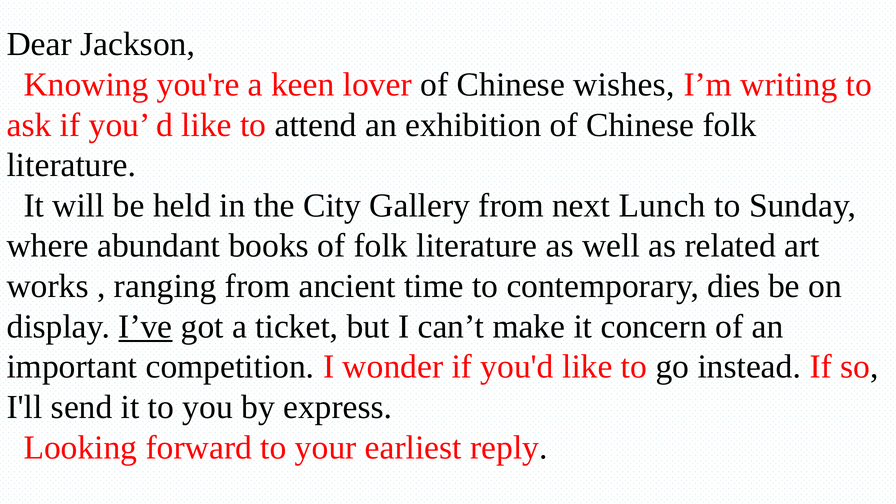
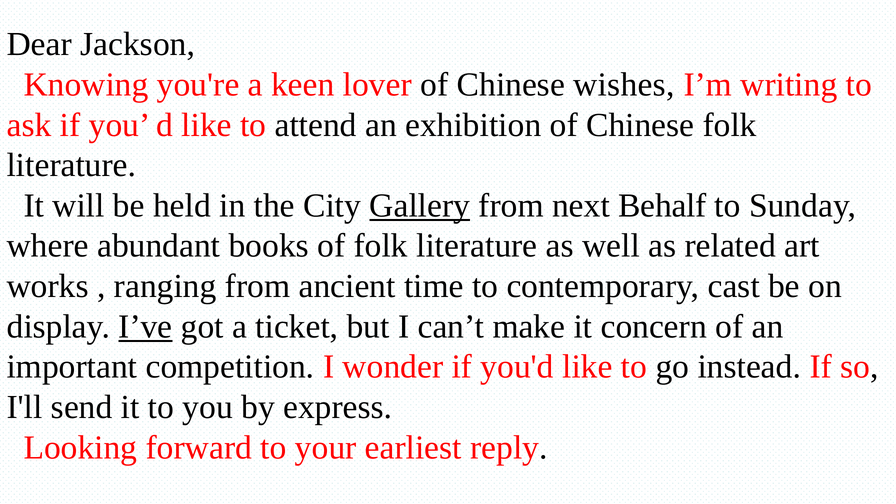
Gallery underline: none -> present
Lunch: Lunch -> Behalf
dies: dies -> cast
